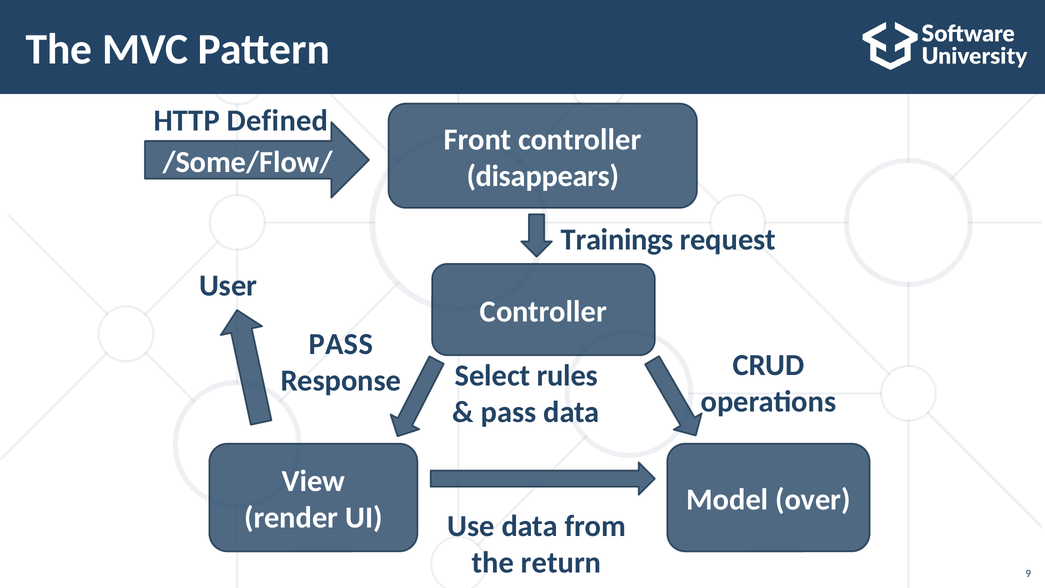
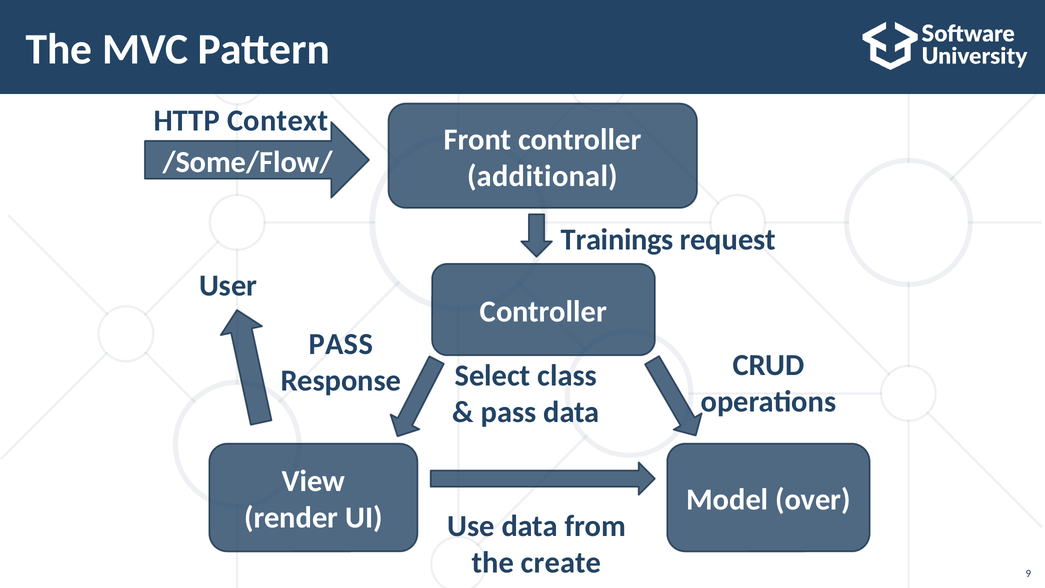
Defined: Defined -> Context
disappears: disappears -> additional
rules: rules -> class
return: return -> create
